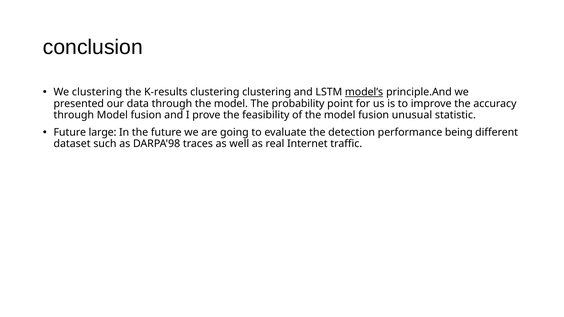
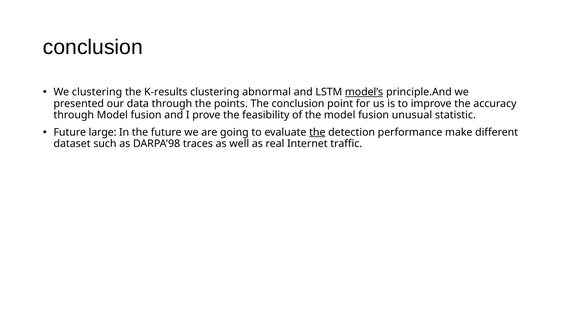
clustering clustering: clustering -> abnormal
through the model: model -> points
The probability: probability -> conclusion
the at (317, 132) underline: none -> present
being: being -> make
